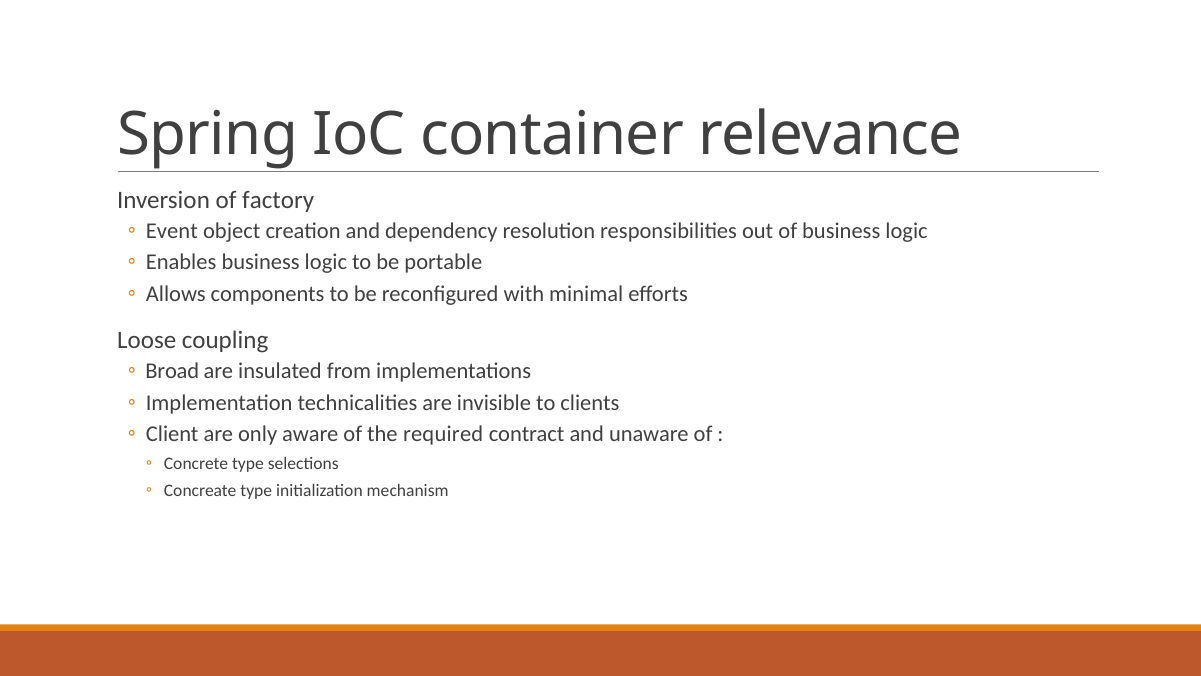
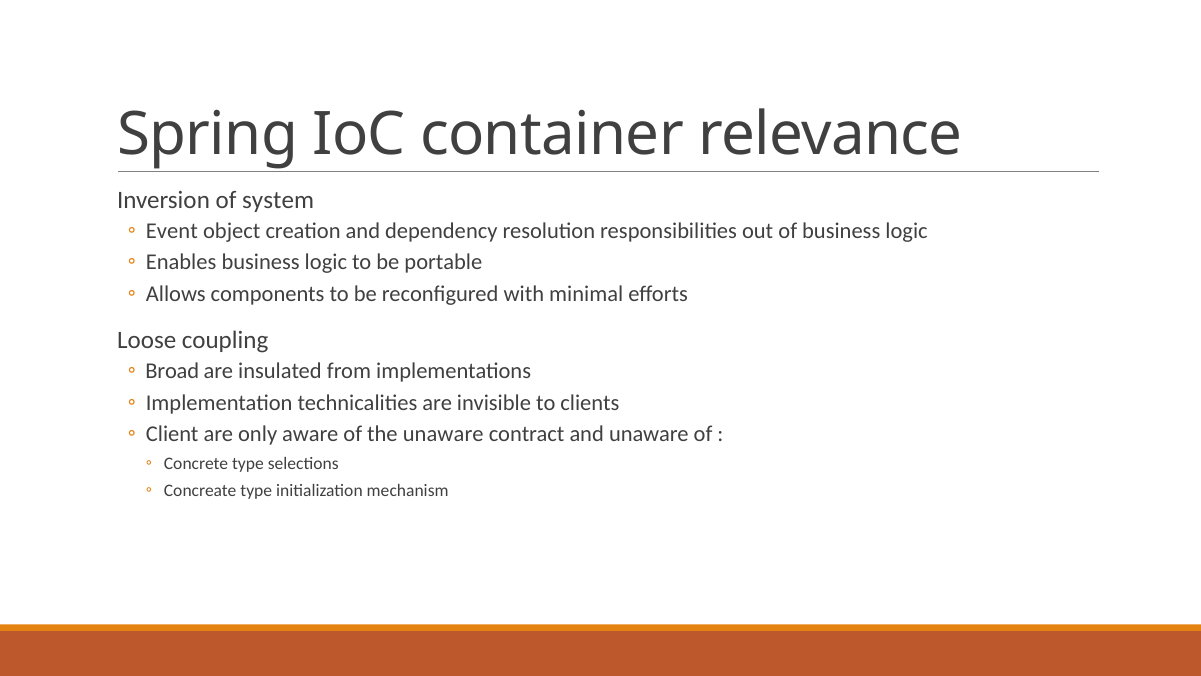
factory: factory -> system
the required: required -> unaware
